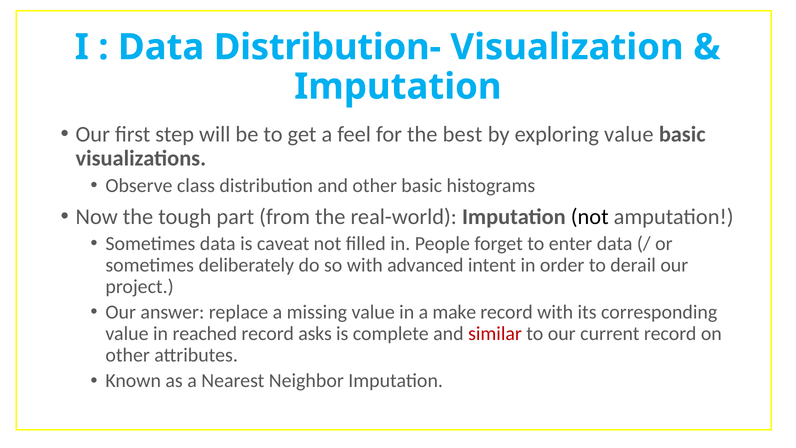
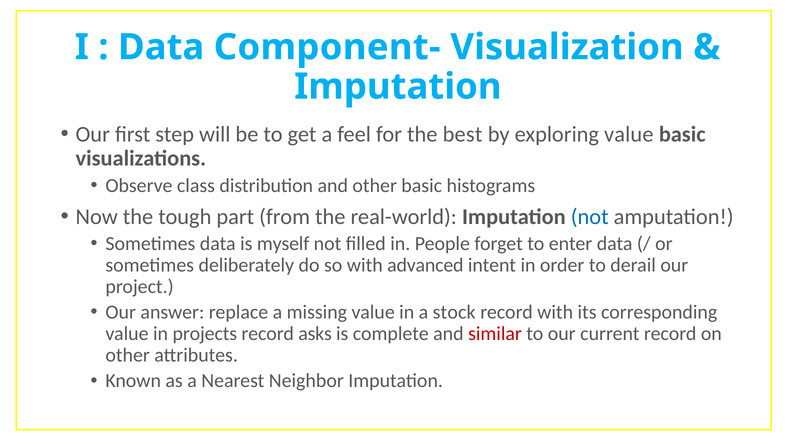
Distribution-: Distribution- -> Component-
not at (590, 216) colour: black -> blue
caveat: caveat -> myself
make: make -> stock
reached: reached -> projects
